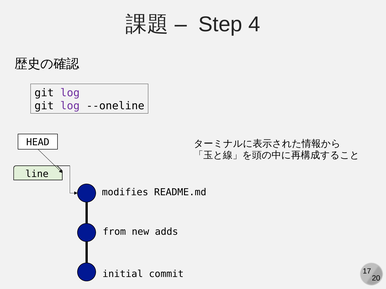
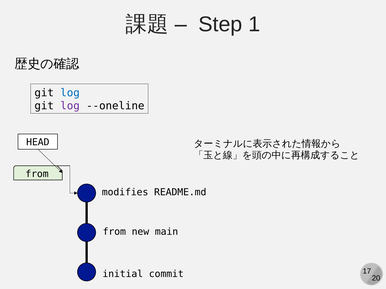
4: 4 -> 1
log at (70, 93) colour: purple -> blue
line at (37, 174): line -> from
adds: adds -> main
